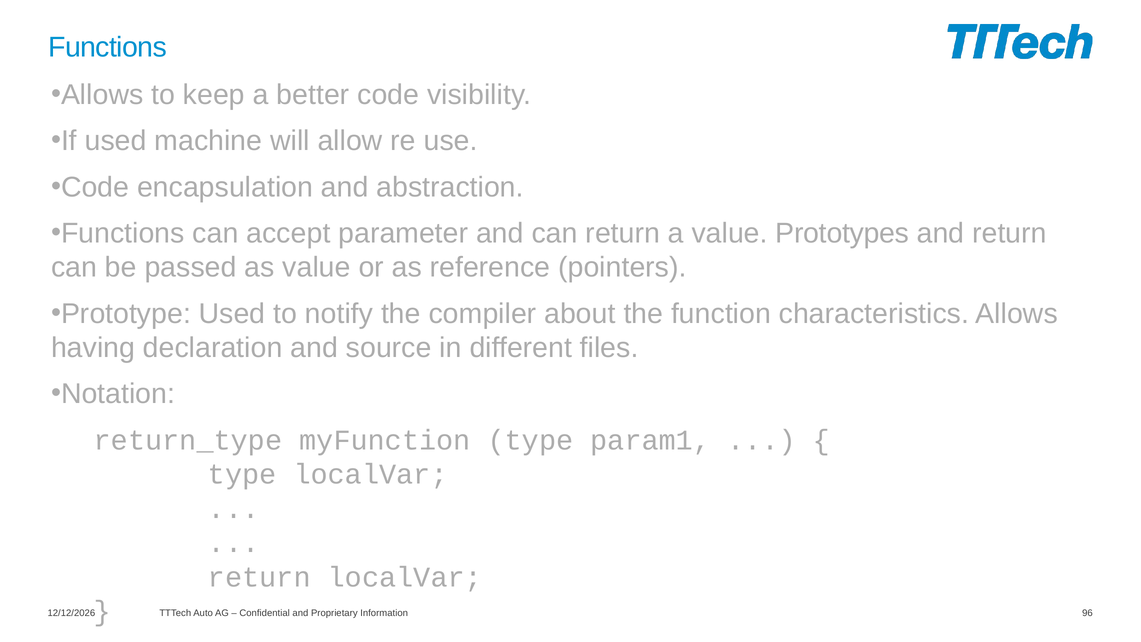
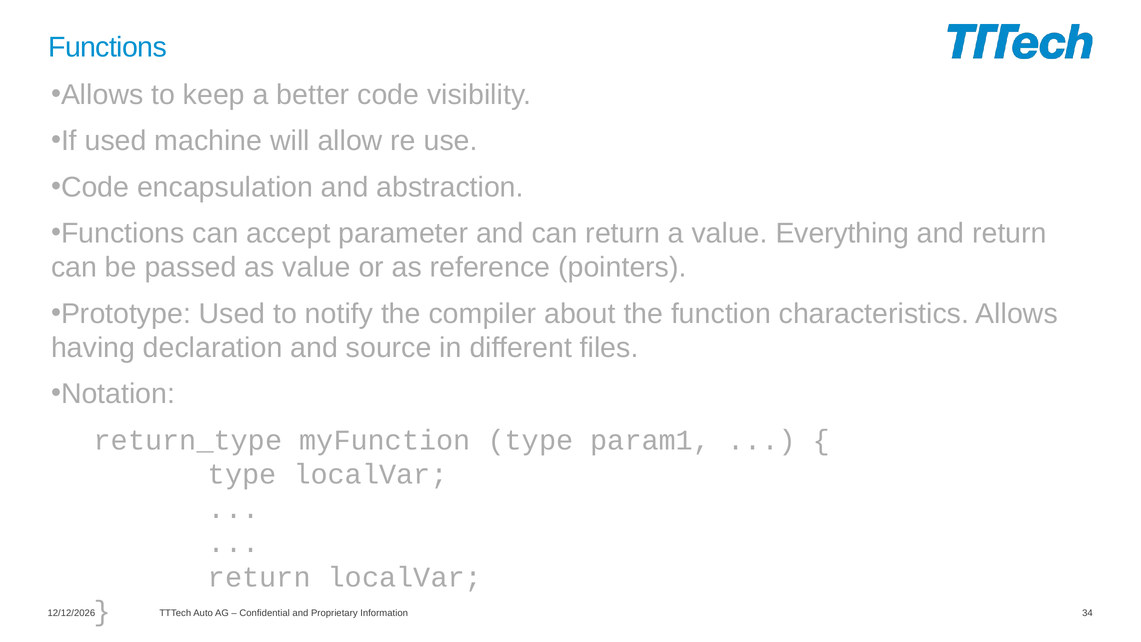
Prototypes: Prototypes -> Everything
96: 96 -> 34
